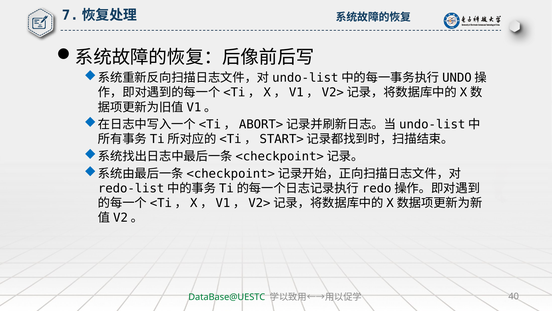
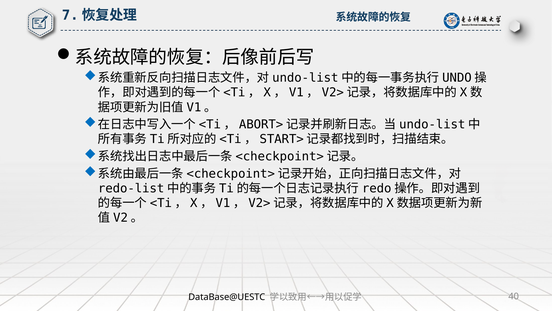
DataBase@UESTC colour: green -> black
